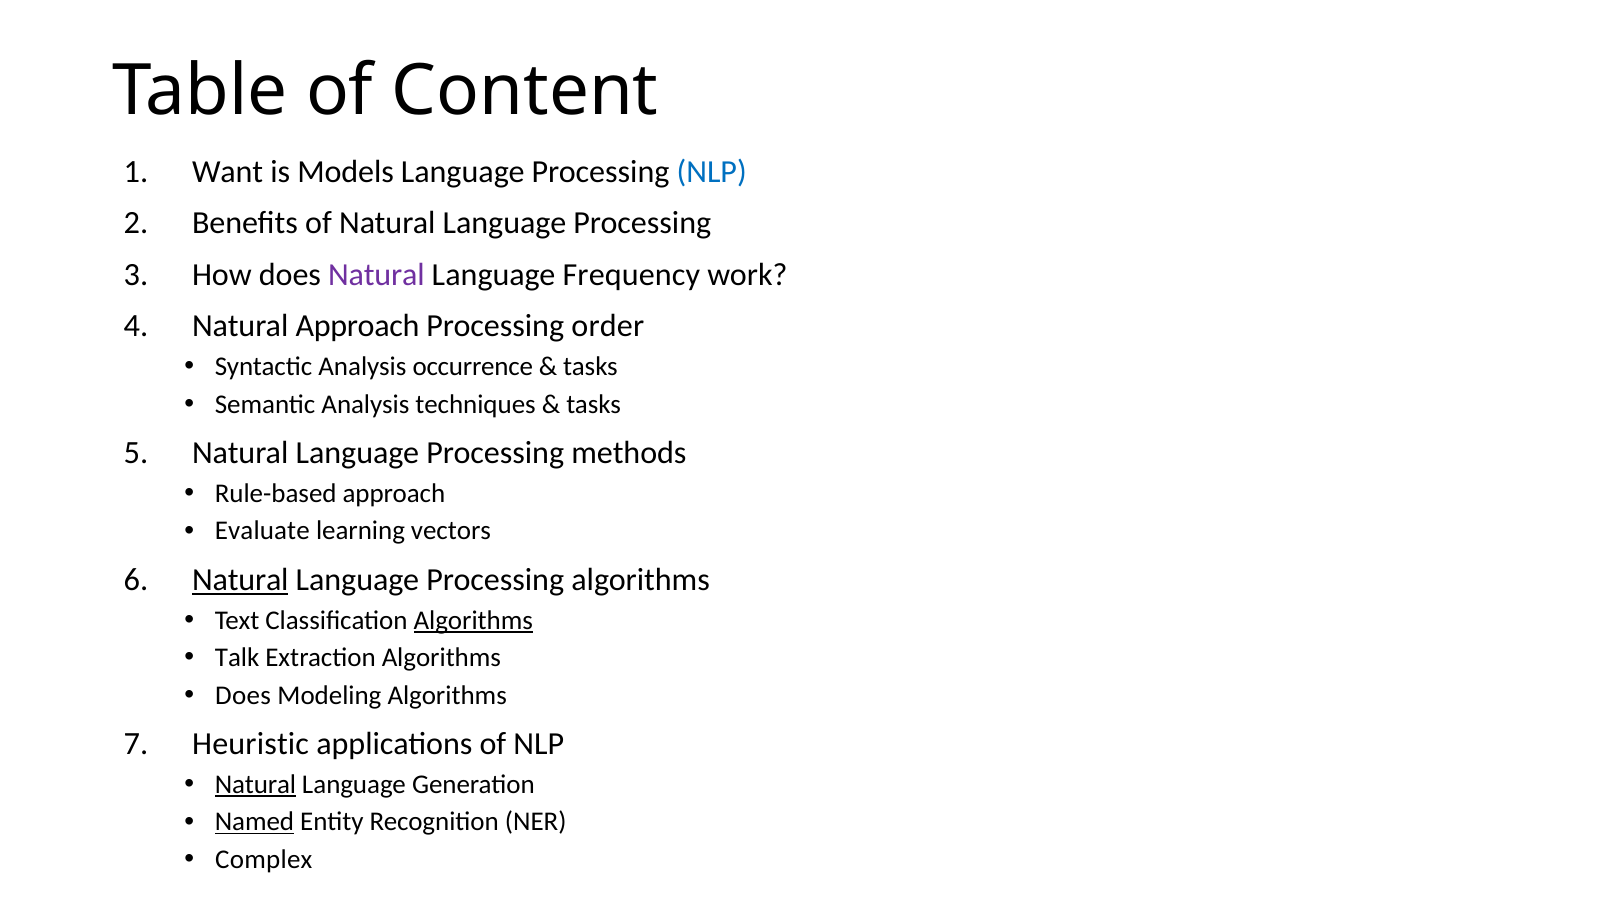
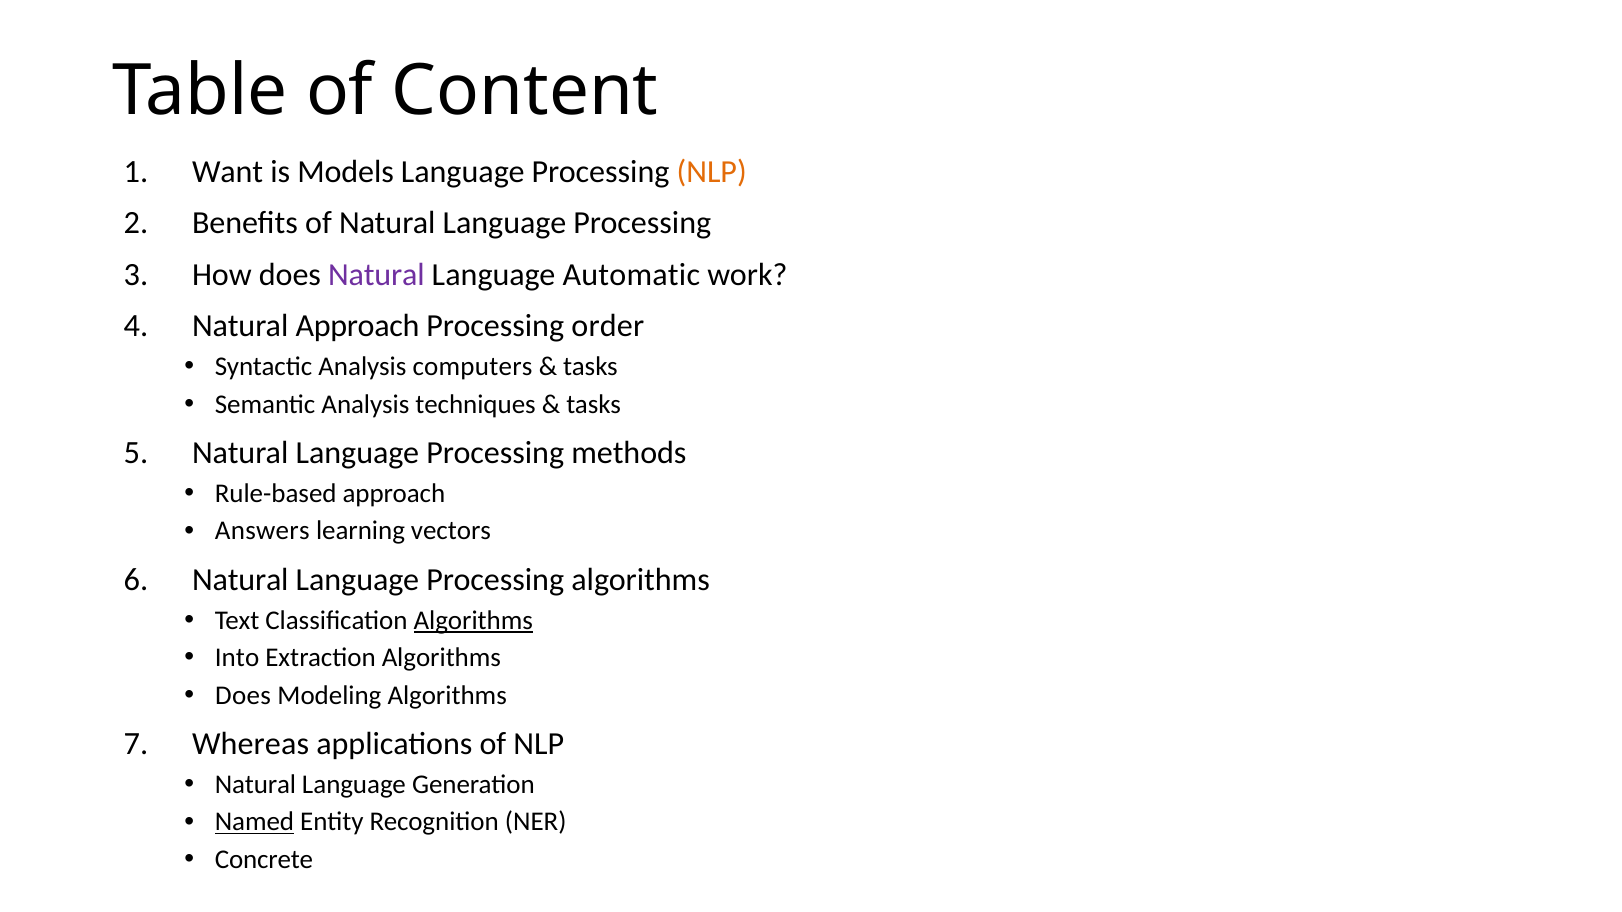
NLP at (712, 172) colour: blue -> orange
Frequency: Frequency -> Automatic
occurrence: occurrence -> computers
Evaluate: Evaluate -> Answers
Natural at (240, 580) underline: present -> none
Talk: Talk -> Into
Heuristic: Heuristic -> Whereas
Natural at (256, 785) underline: present -> none
Complex: Complex -> Concrete
